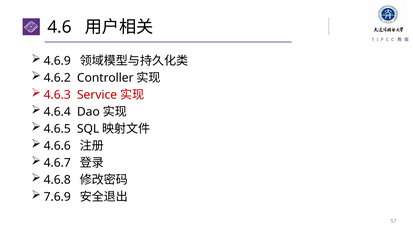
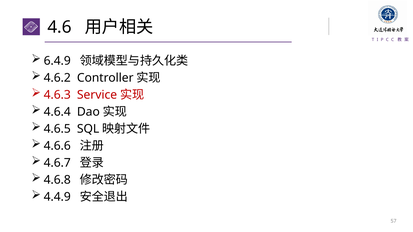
4.6.9: 4.6.9 -> 6.4.9
7.6.9: 7.6.9 -> 4.4.9
